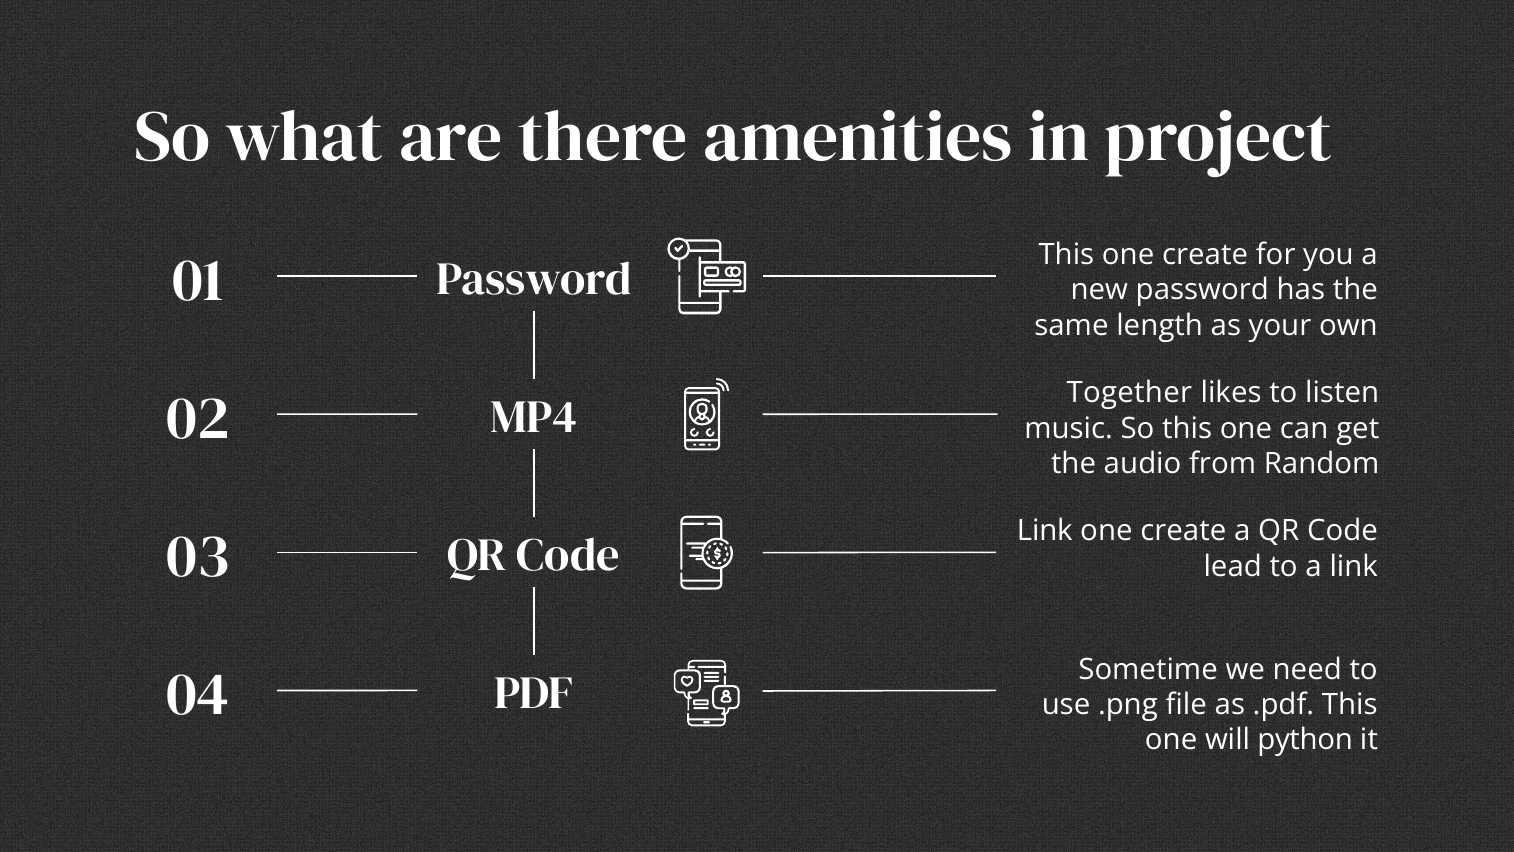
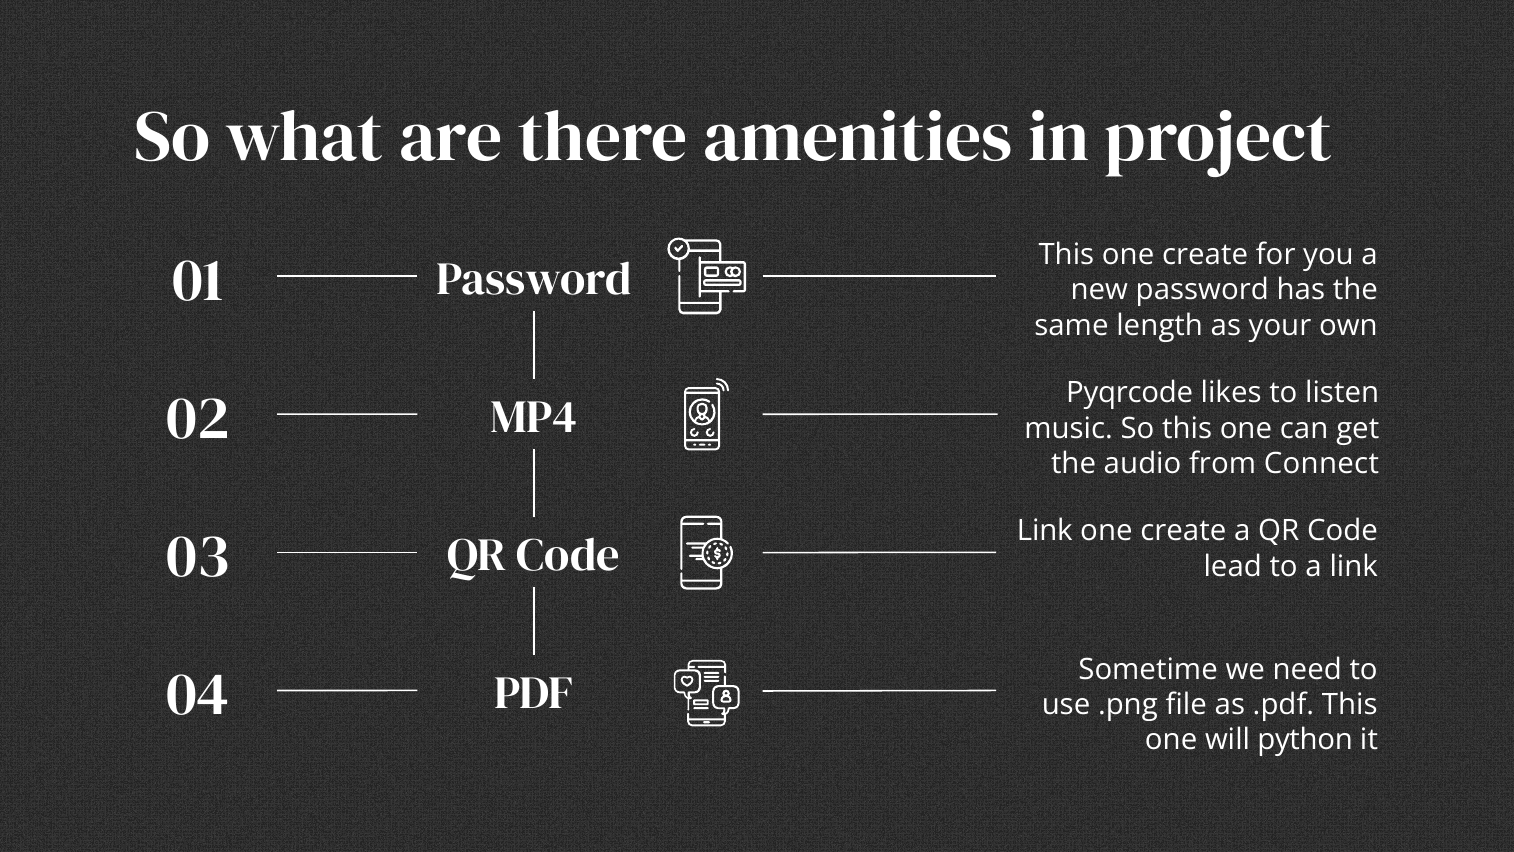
Together: Together -> Pyqrcode
Random: Random -> Connect
